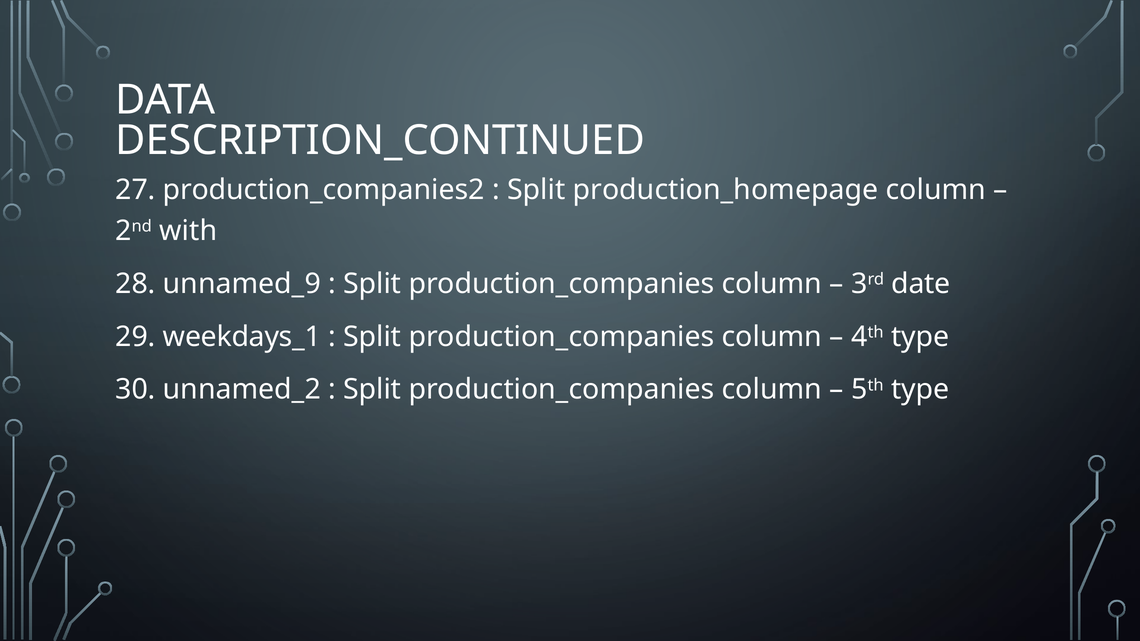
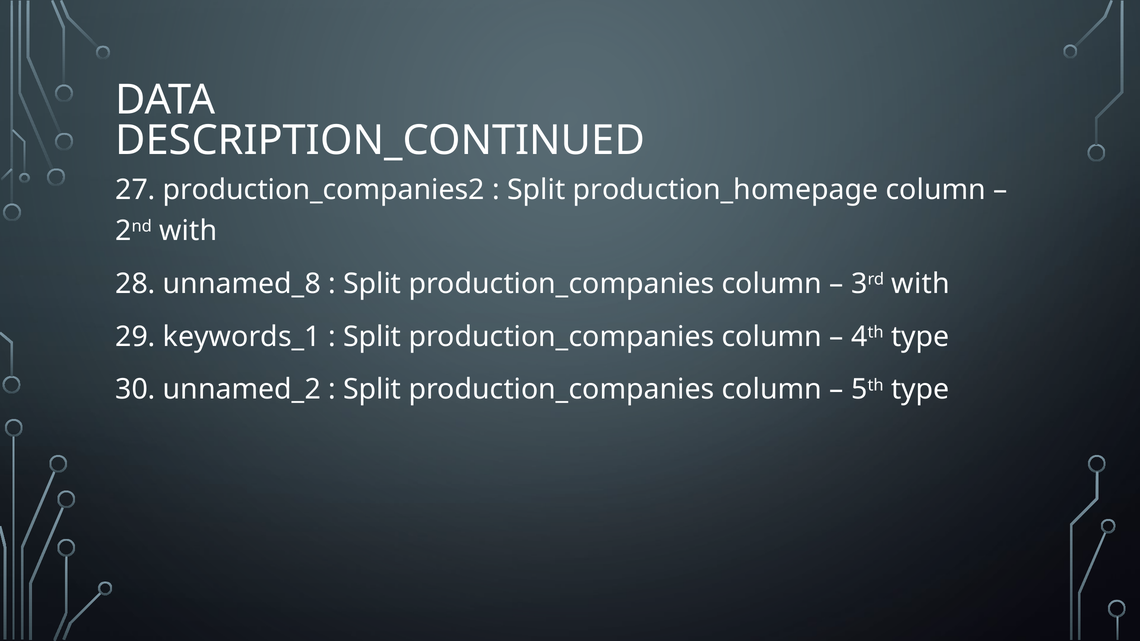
unnamed_9: unnamed_9 -> unnamed_8
3rd date: date -> with
weekdays_1: weekdays_1 -> keywords_1
